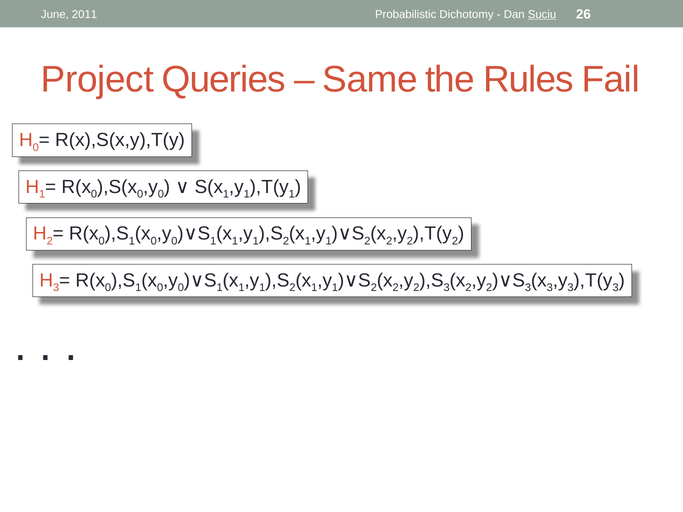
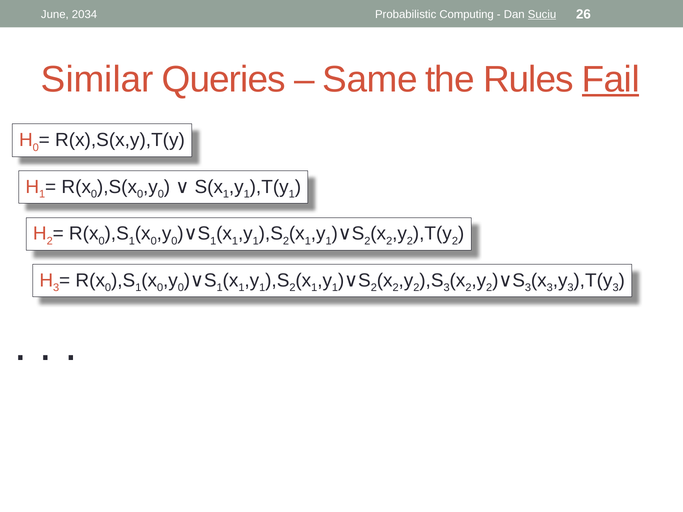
2011: 2011 -> 2034
Dichotomy: Dichotomy -> Computing
Project: Project -> Similar
Fail underline: none -> present
